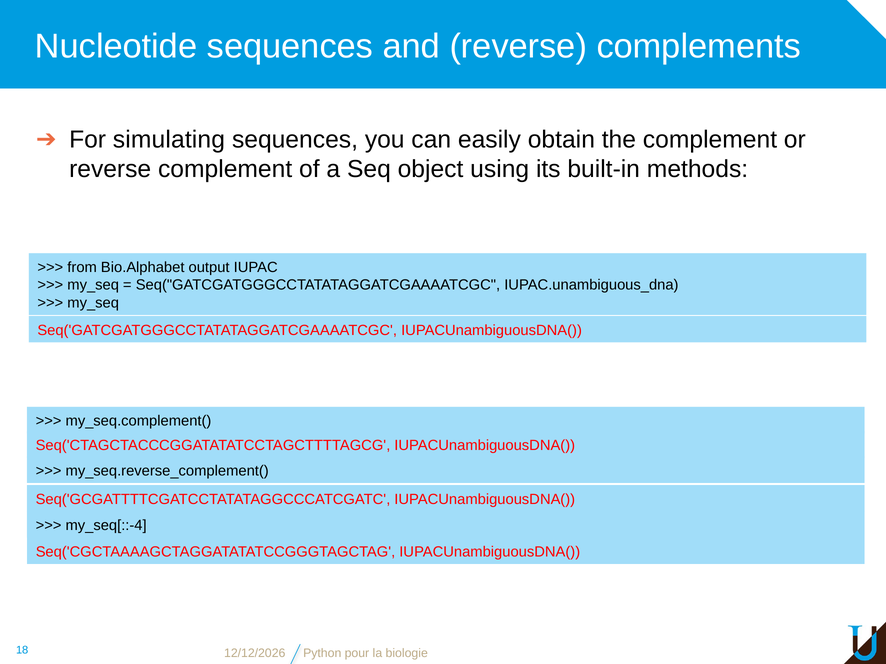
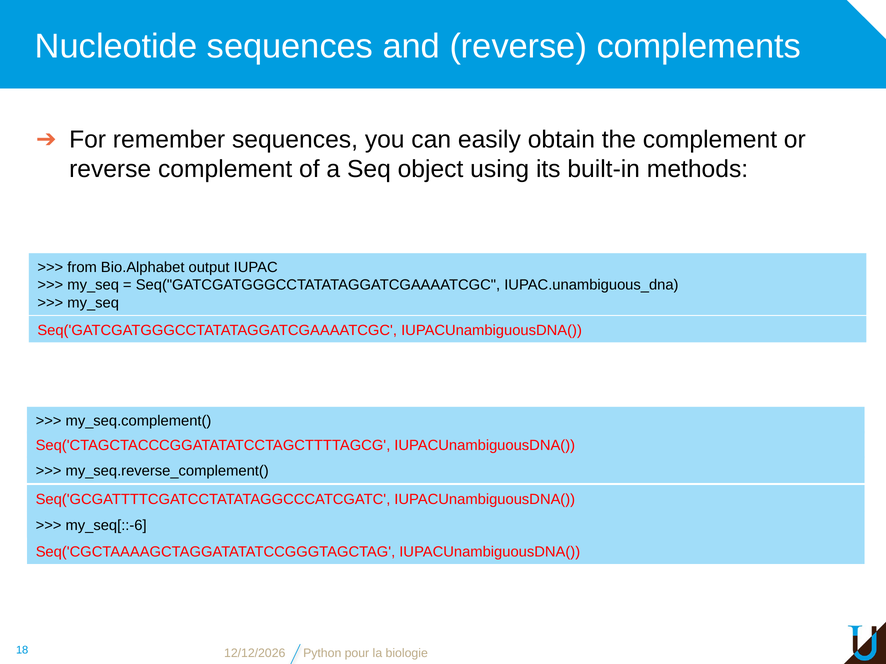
simulating: simulating -> remember
my_seq[::-4: my_seq[::-4 -> my_seq[::-6
